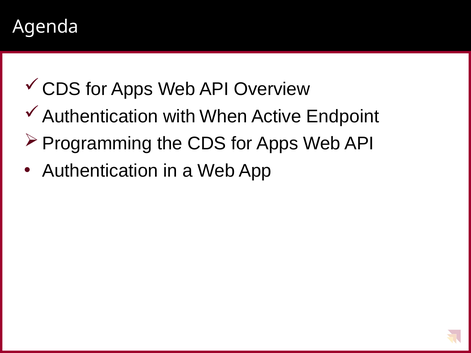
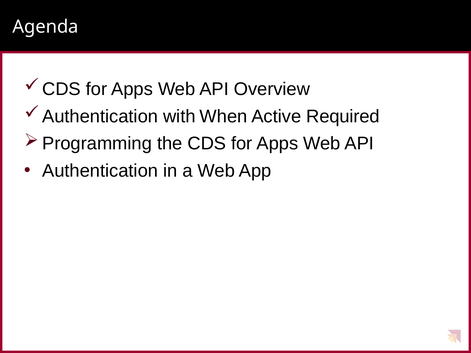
Endpoint: Endpoint -> Required
